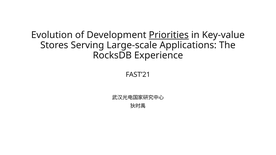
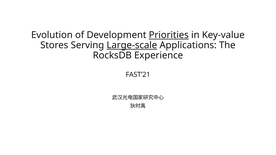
Large-scale underline: none -> present
